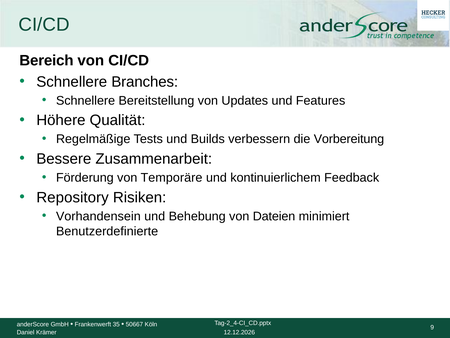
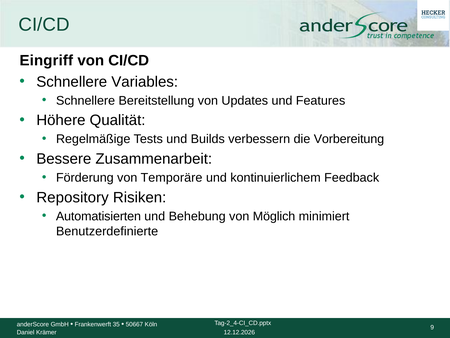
Bereich: Bereich -> Eingriff
Branches: Branches -> Variables
Vorhandensein: Vorhandensein -> Automatisierten
Dateien: Dateien -> Möglich
